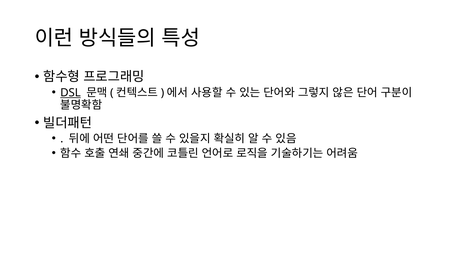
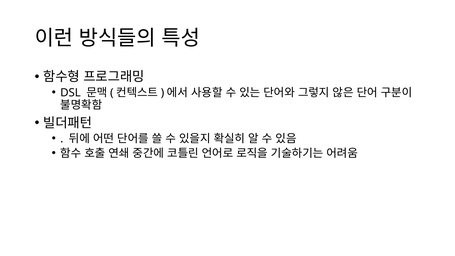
DSL underline: present -> none
